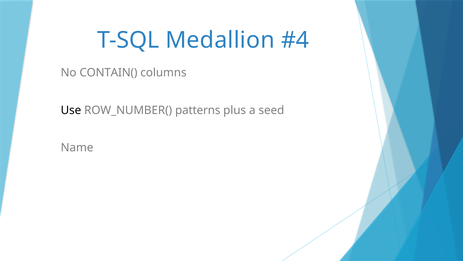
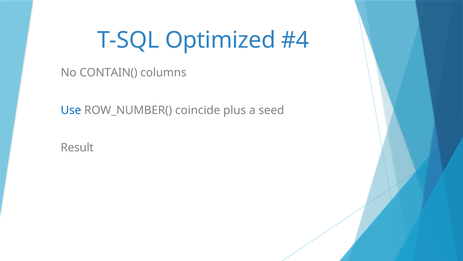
Medallion: Medallion -> Optimized
Use colour: black -> blue
patterns: patterns -> coincide
Name: Name -> Result
